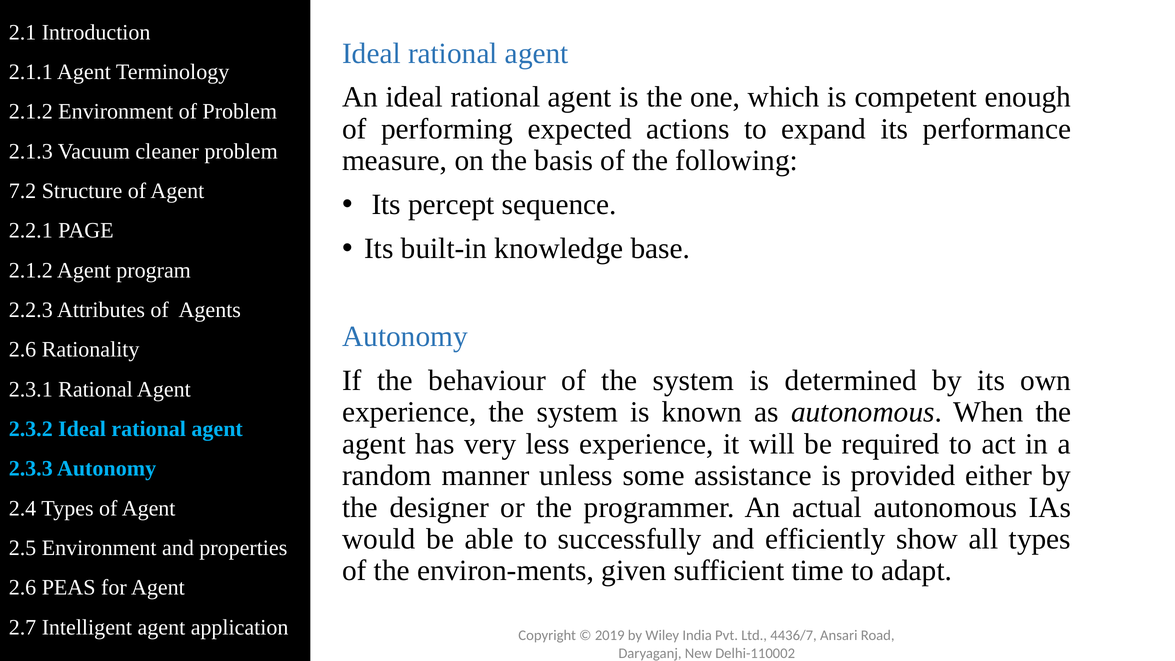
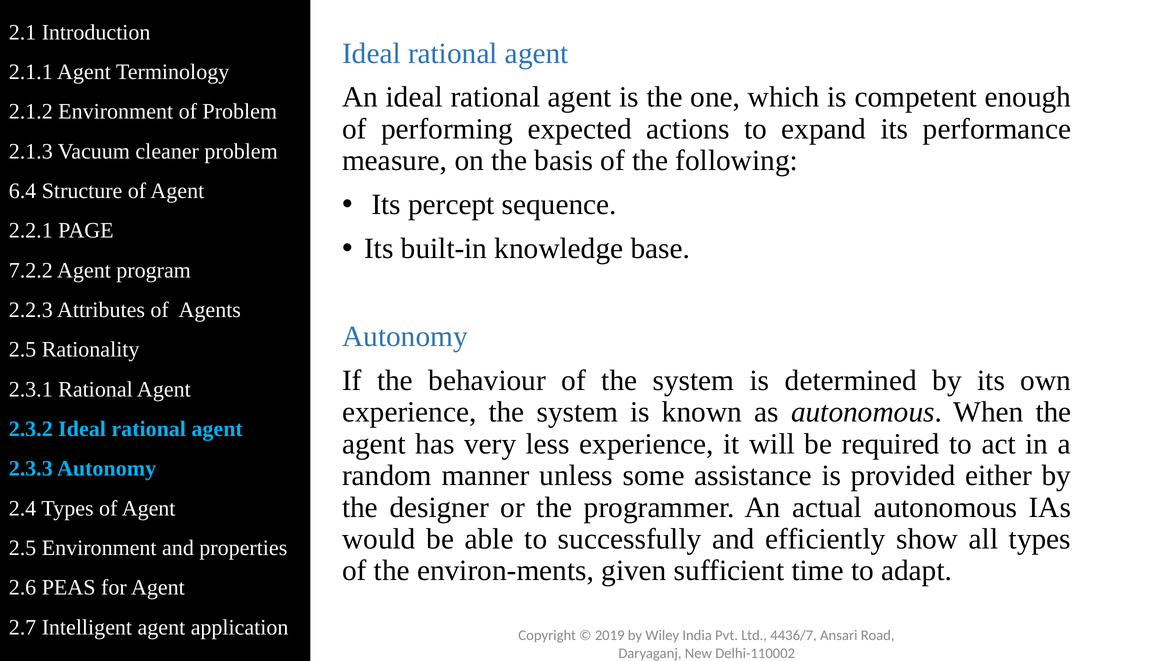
7.2: 7.2 -> 6.4
2.1.2 at (31, 270): 2.1.2 -> 7.2.2
2.6 at (23, 350): 2.6 -> 2.5
